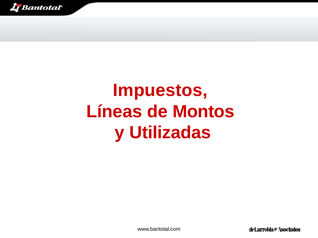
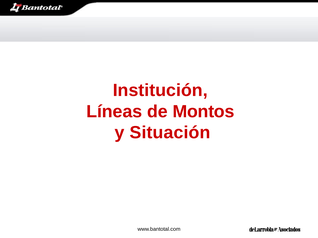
Impuestos: Impuestos -> Institución
Utilizadas: Utilizadas -> Situación
